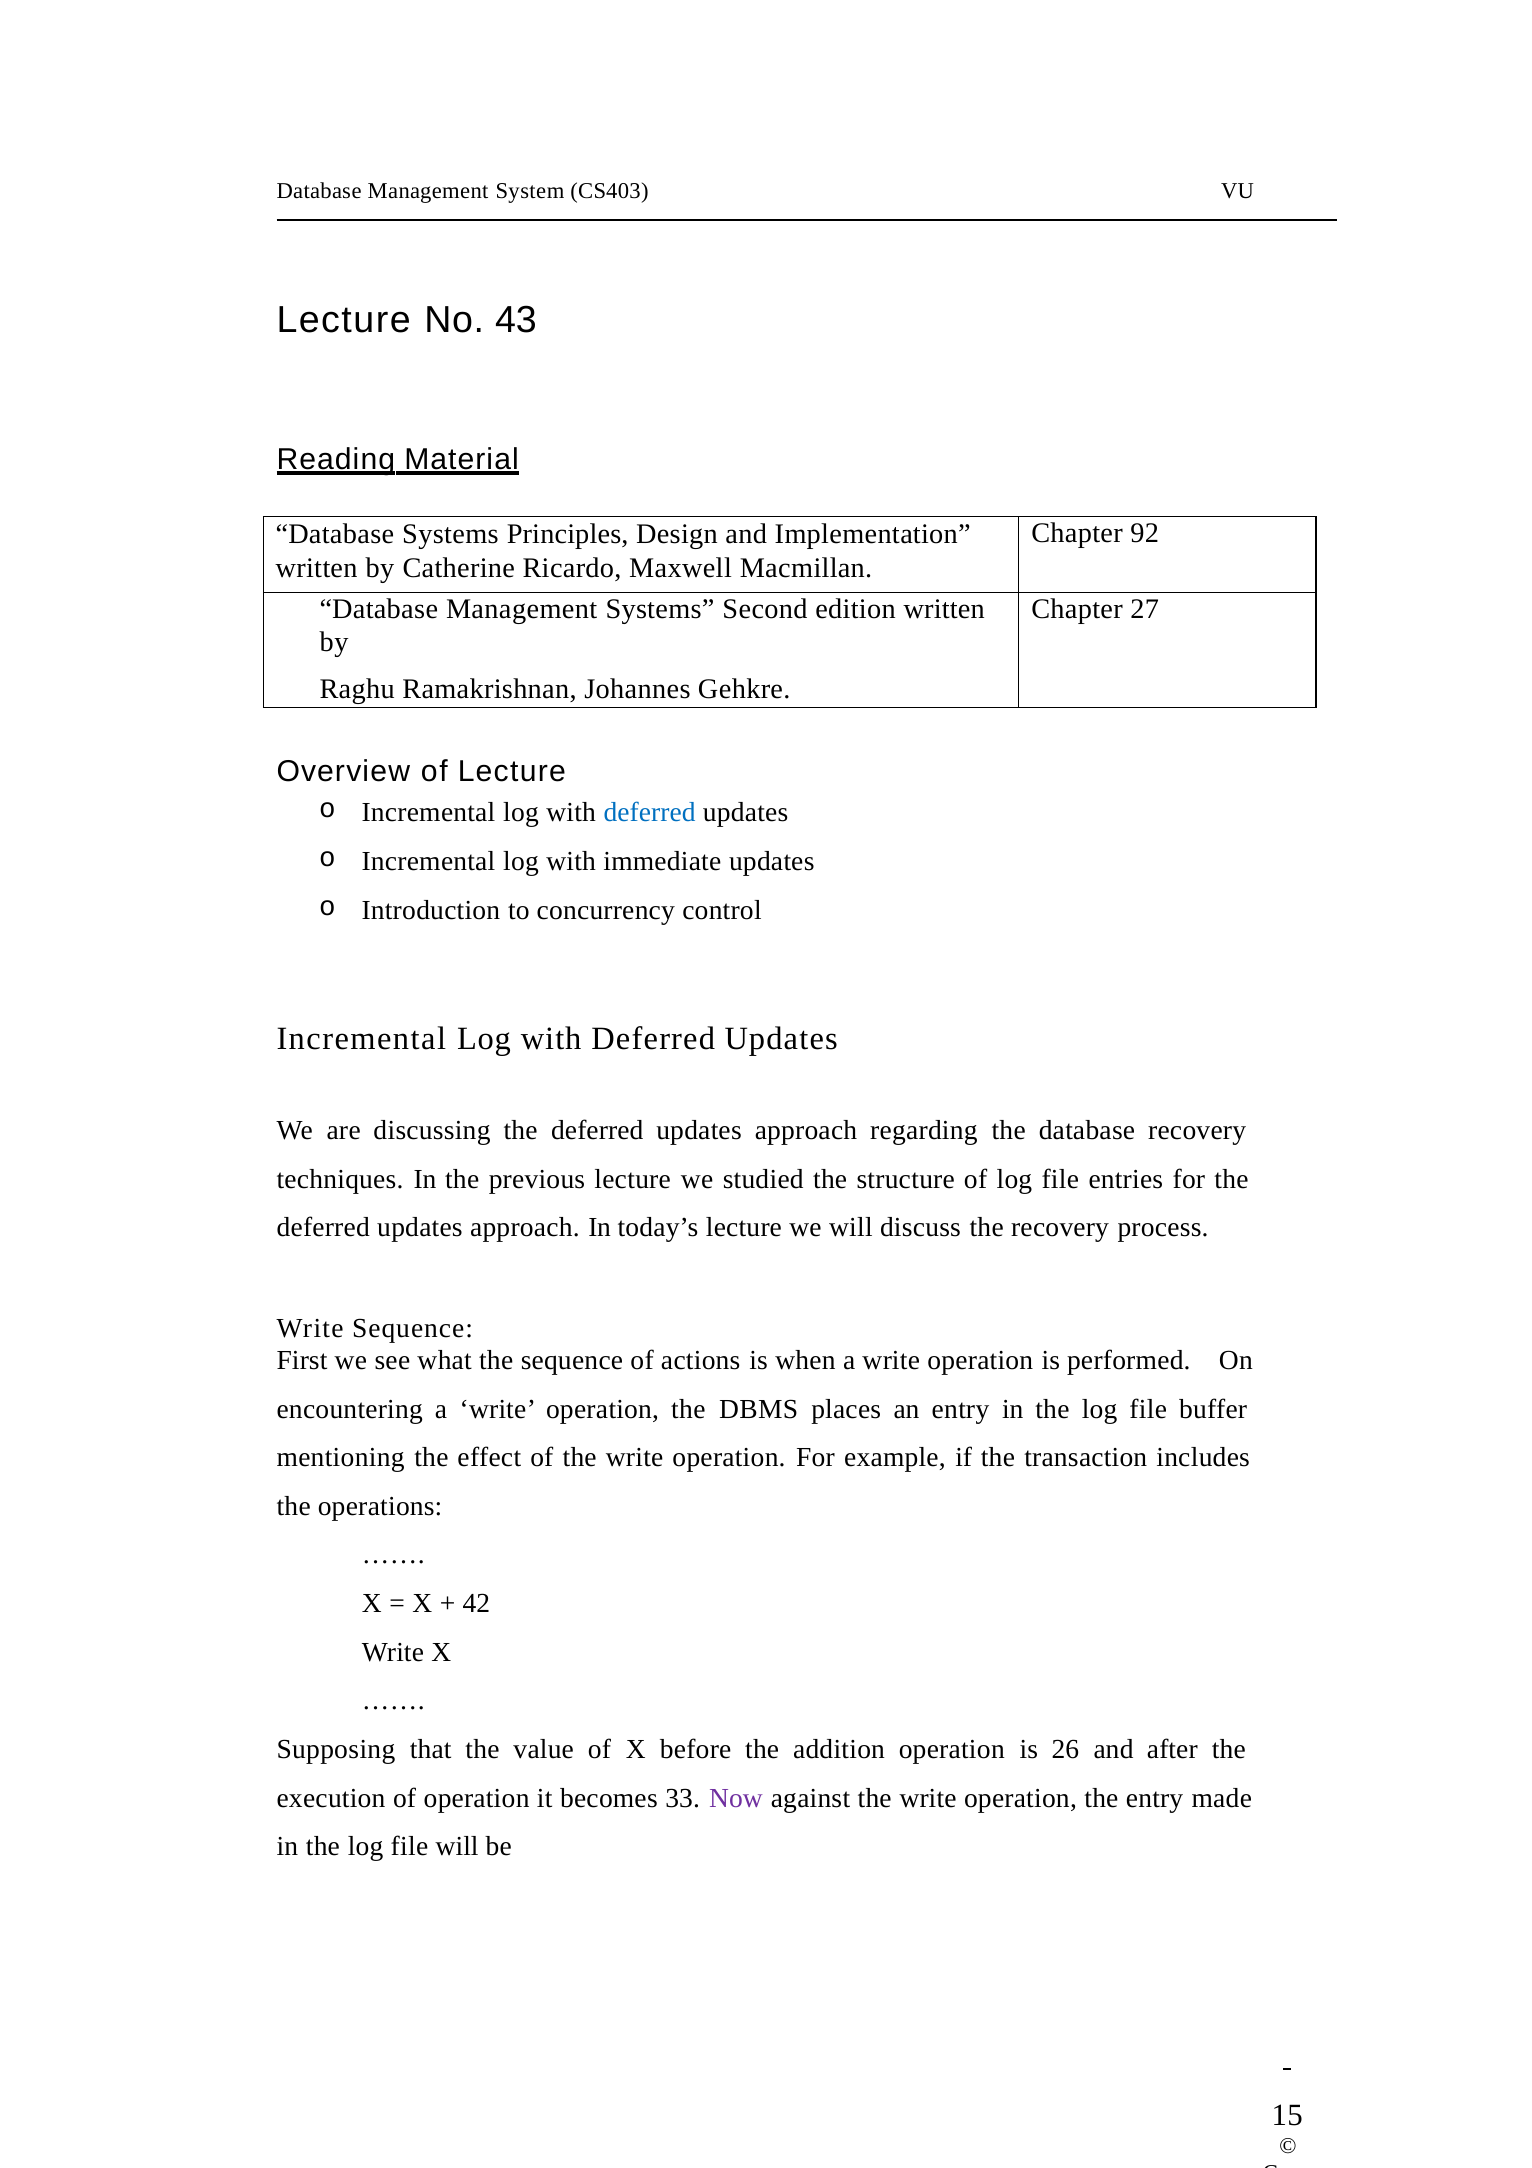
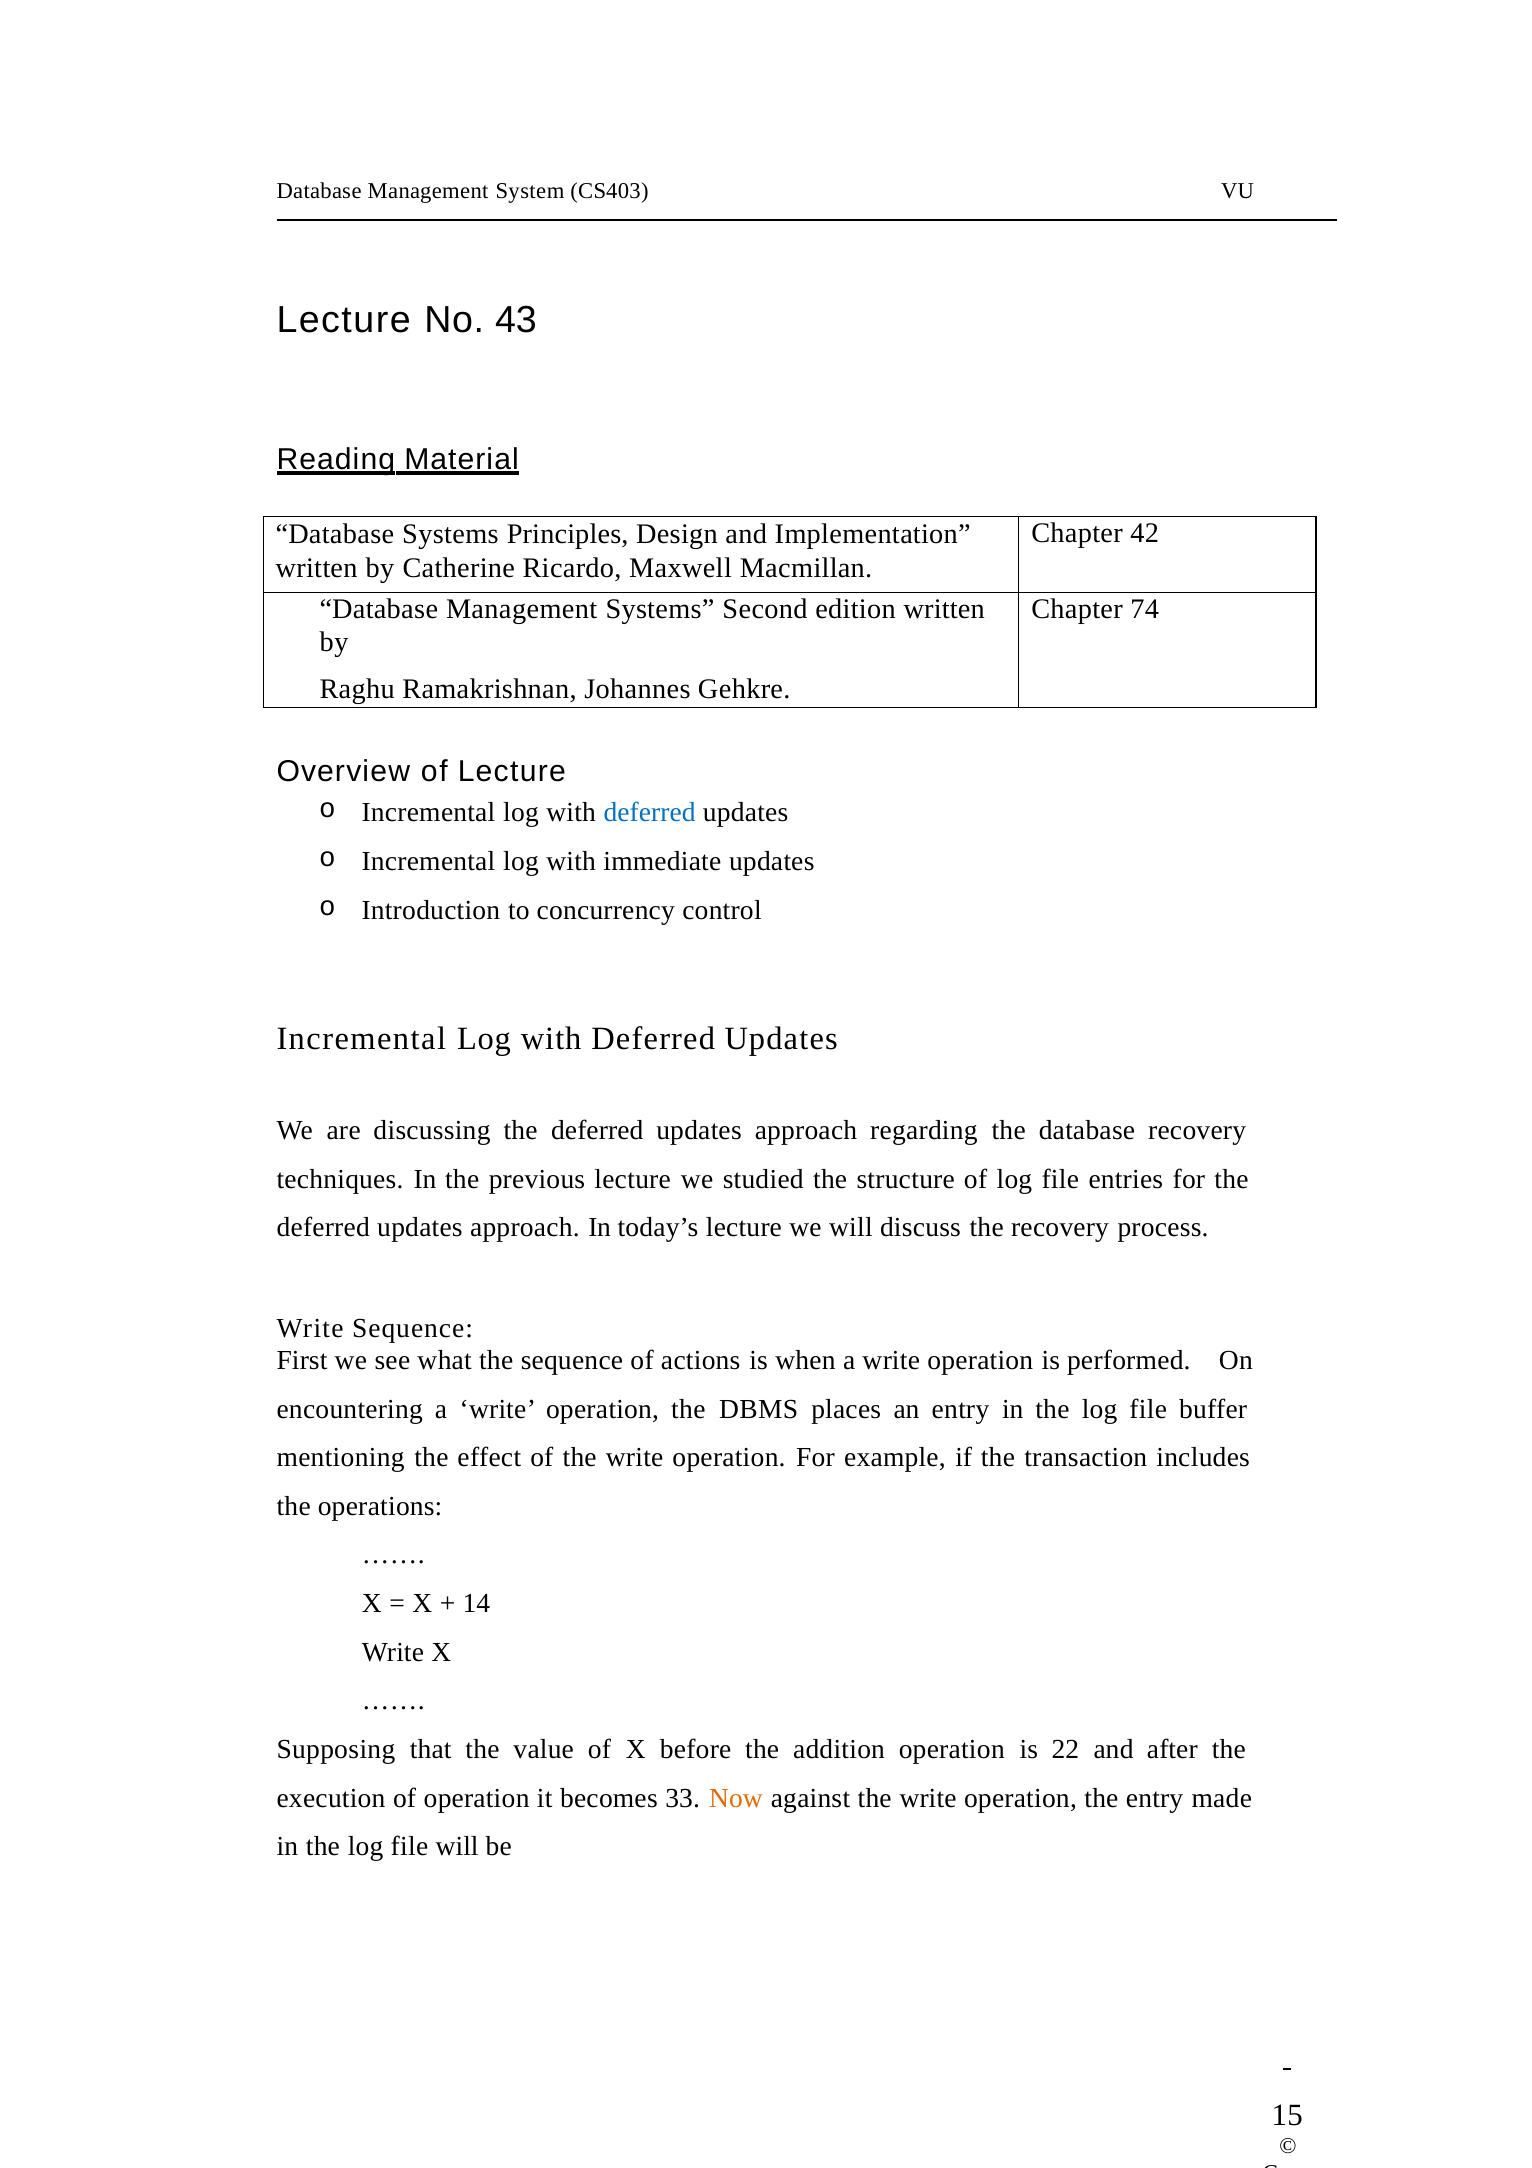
92: 92 -> 42
27: 27 -> 74
42: 42 -> 14
26: 26 -> 22
Now colour: purple -> orange
